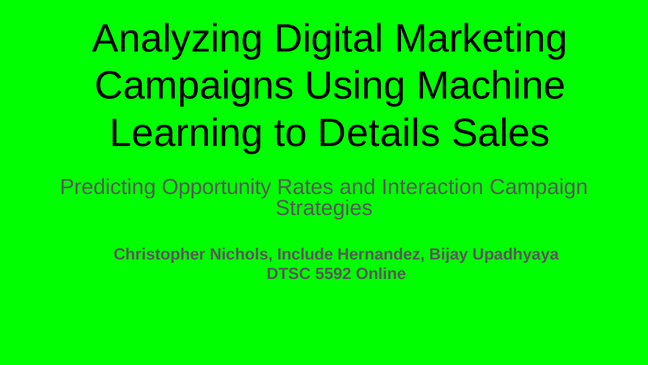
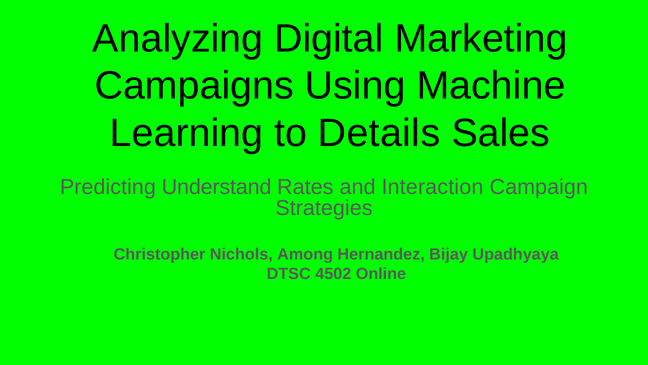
Opportunity: Opportunity -> Understand
Include: Include -> Among
5592: 5592 -> 4502
